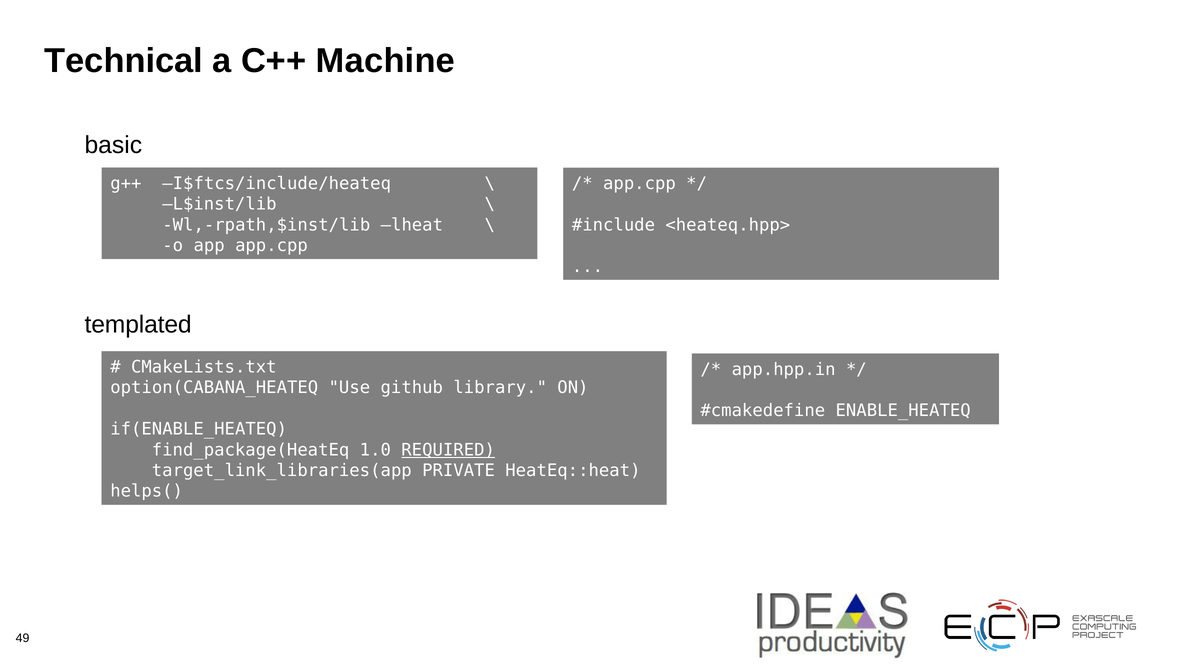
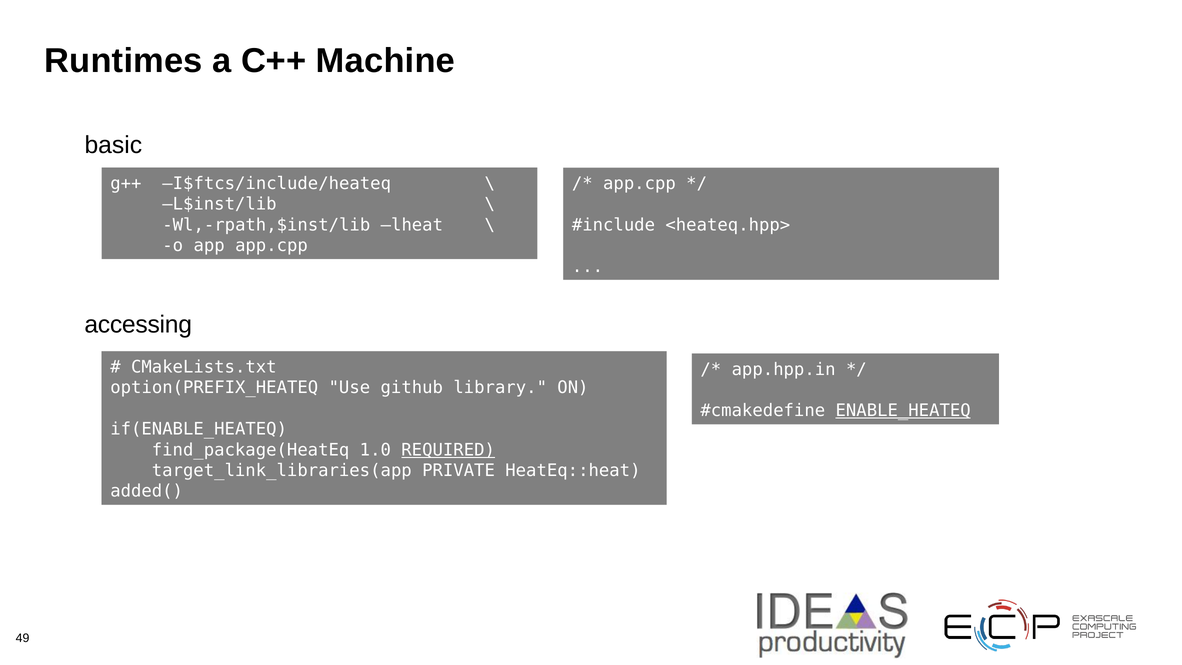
Technical: Technical -> Runtimes
templated: templated -> accessing
option(CABANA_HEATEQ: option(CABANA_HEATEQ -> option(PREFIX_HEATEQ
ENABLE_HEATEQ underline: none -> present
helps(: helps( -> added(
